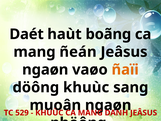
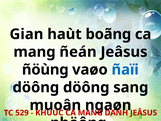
Daét: Daét -> Gian
ngaøn at (45, 70): ngaøn -> ñöùng
ñaïi colour: orange -> blue
döông khuùc: khuùc -> döông
